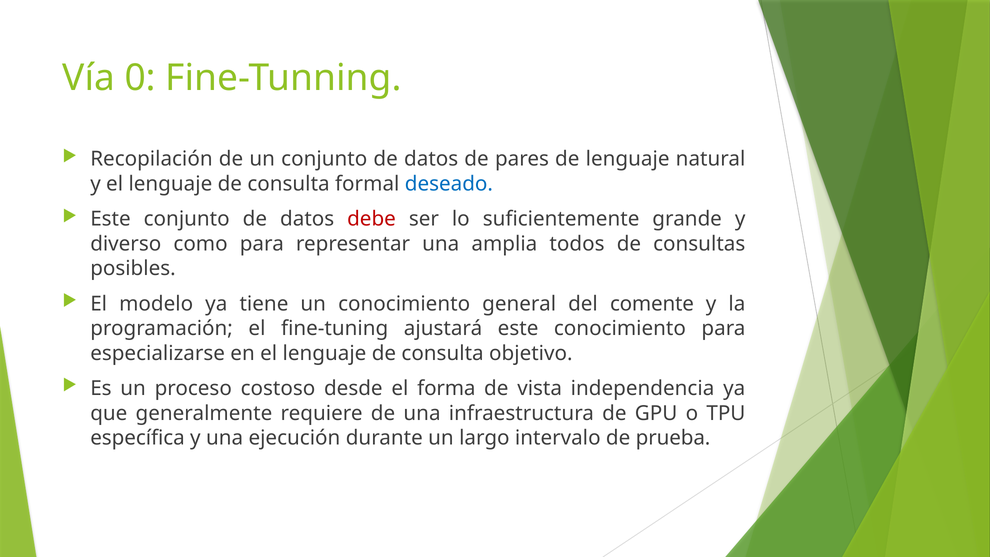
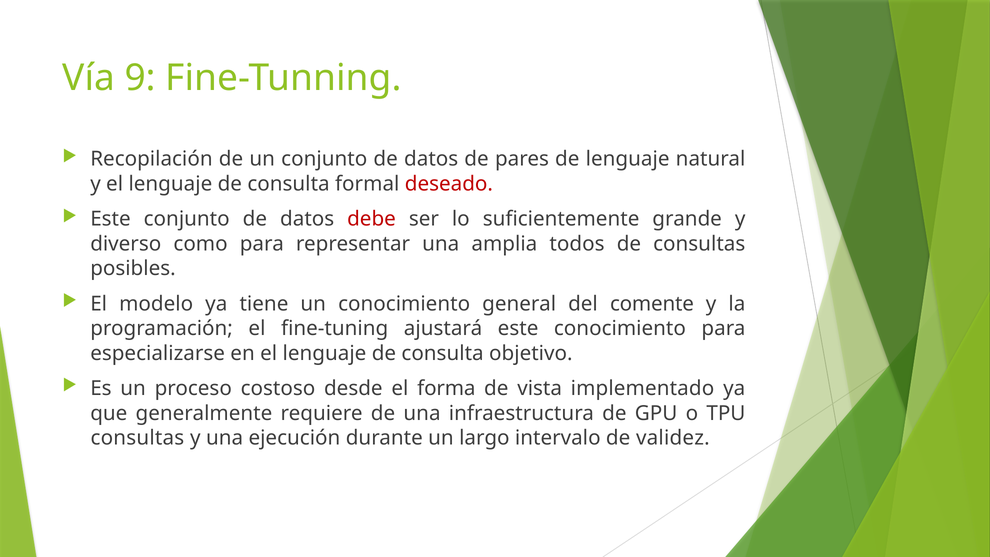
0: 0 -> 9
deseado colour: blue -> red
independencia: independencia -> implementado
específica at (138, 438): específica -> consultas
prueba: prueba -> validez
